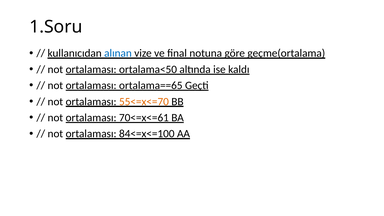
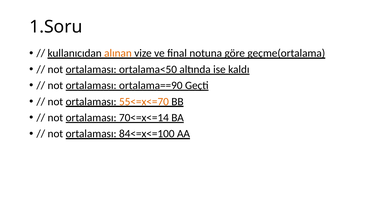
alınan colour: blue -> orange
ortalama==65: ortalama==65 -> ortalama==90
70<=x<=61: 70<=x<=61 -> 70<=x<=14
